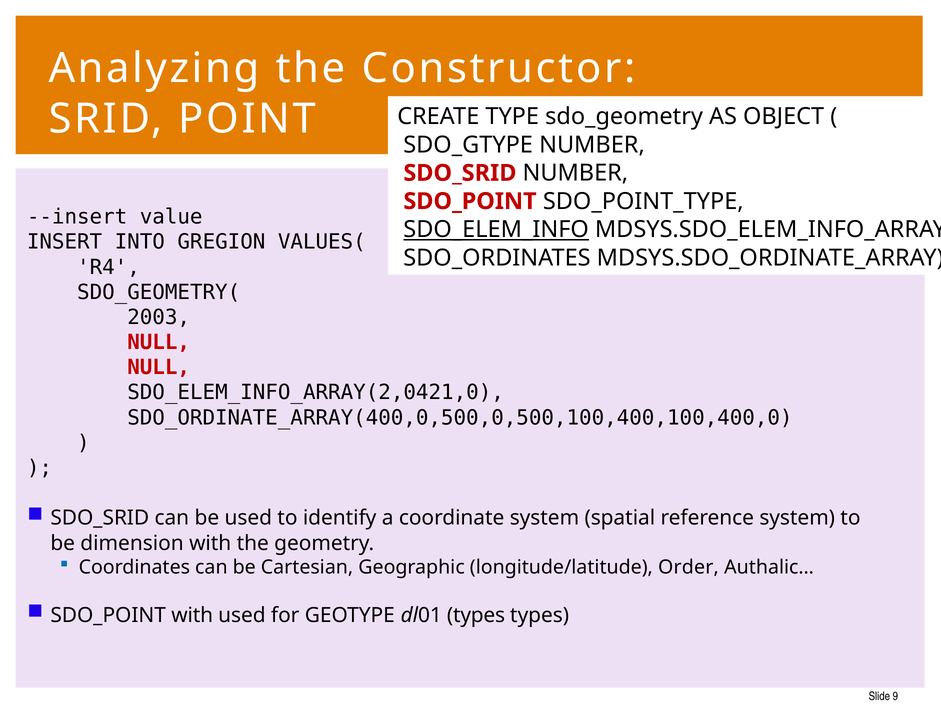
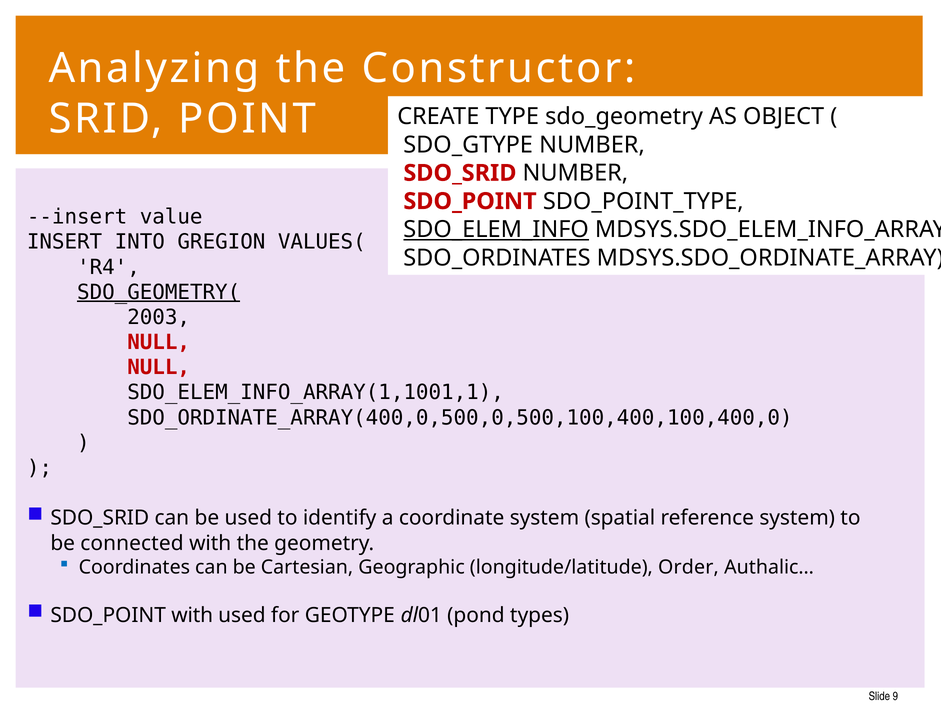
SDO_GEOMETRY( underline: none -> present
SDO_ELEM_INFO_ARRAY(2,0421,0: SDO_ELEM_INFO_ARRAY(2,0421,0 -> SDO_ELEM_INFO_ARRAY(1,1001,1
dimension: dimension -> connected
dl01 types: types -> pond
